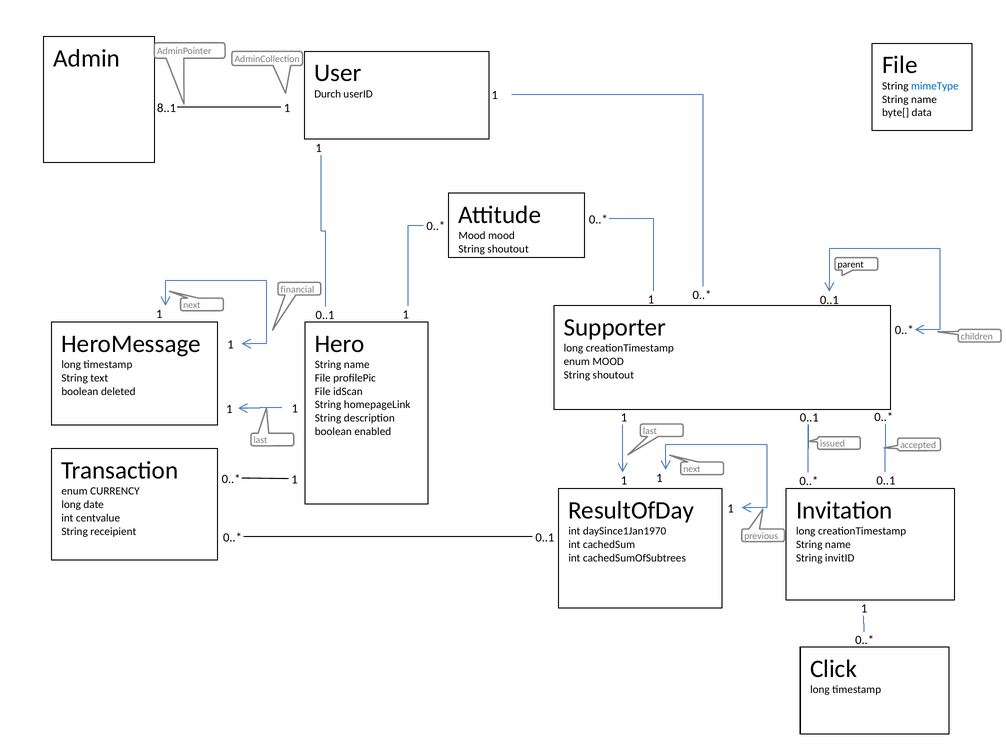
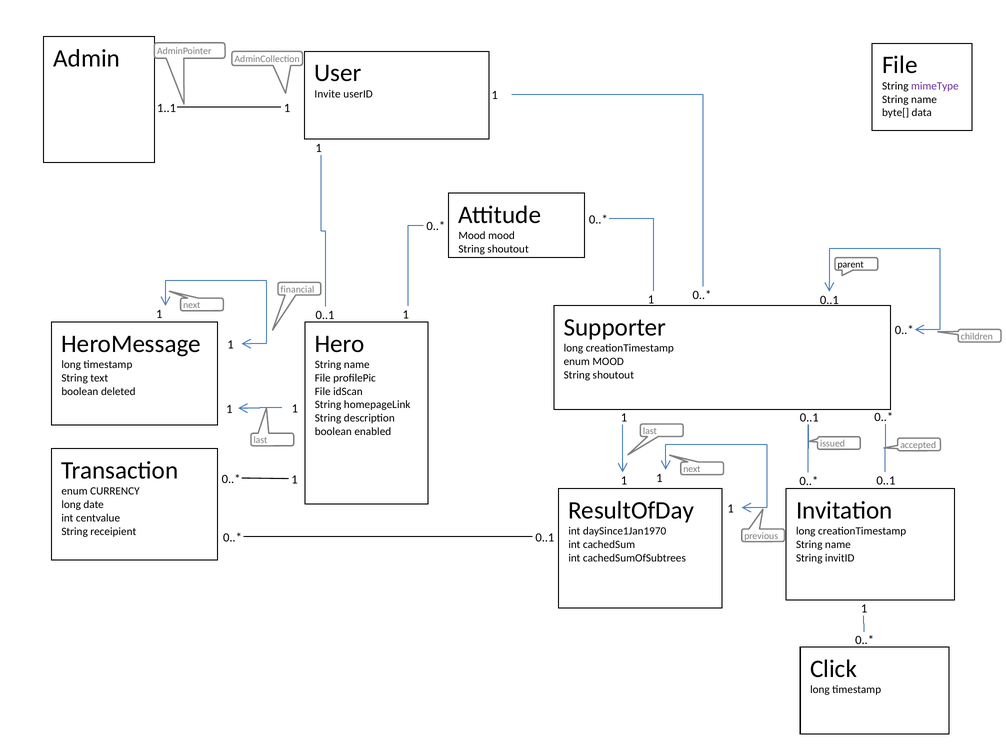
mimeType colour: blue -> purple
Durch: Durch -> Invite
8..1: 8..1 -> 1..1
